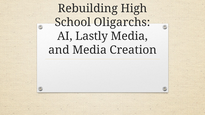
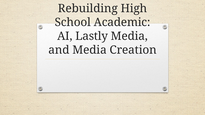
Oligarchs: Oligarchs -> Academic
